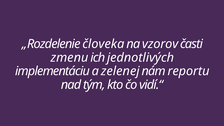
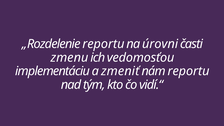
„Rozdelenie človeka: človeka -> reportu
vzorov: vzorov -> úrovni
jednotlivých: jednotlivých -> vedomosťou
zelenej: zelenej -> zmeniť
